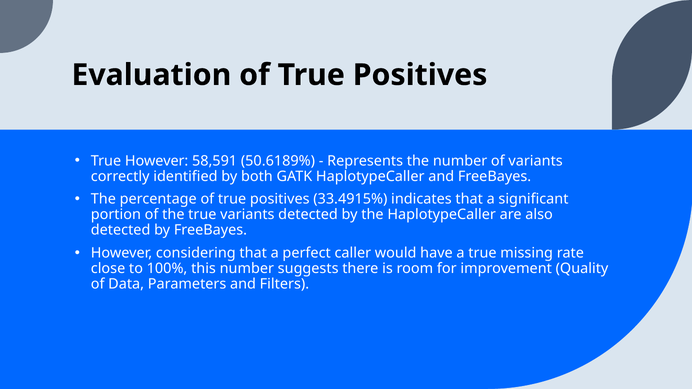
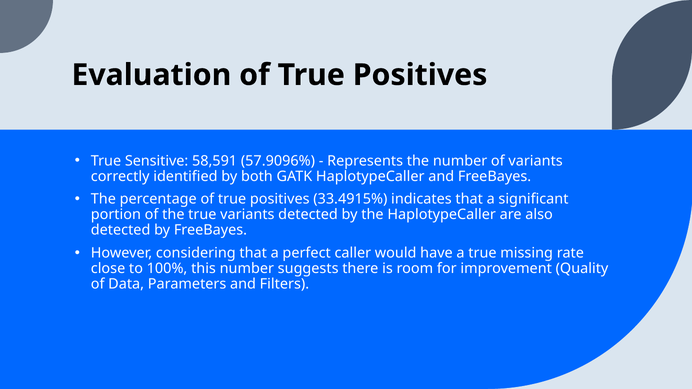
True However: However -> Sensitive
50.6189%: 50.6189% -> 57.9096%
